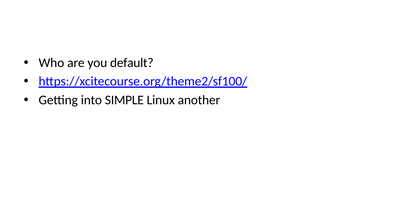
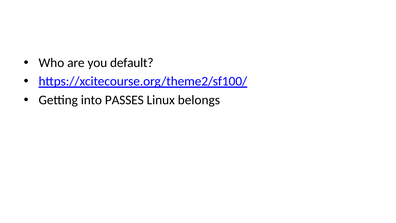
SIMPLE: SIMPLE -> PASSES
another: another -> belongs
